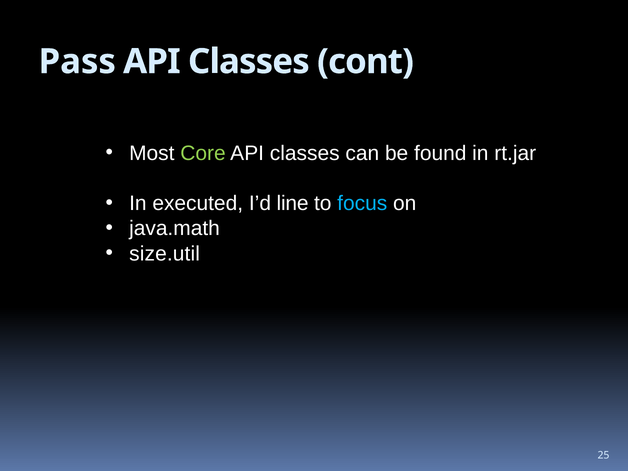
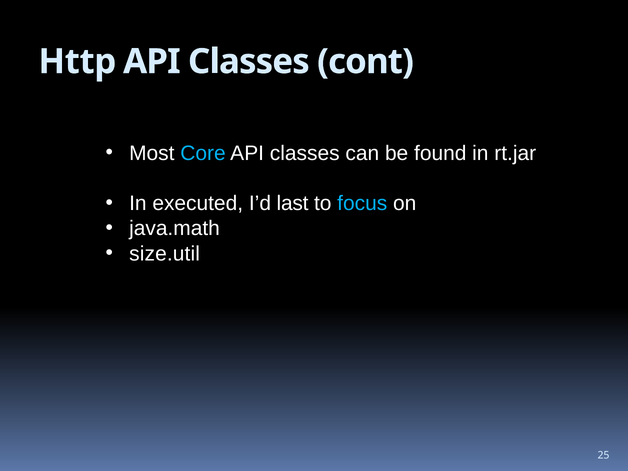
Pass: Pass -> Http
Core colour: light green -> light blue
line: line -> last
